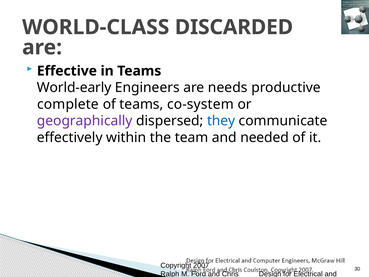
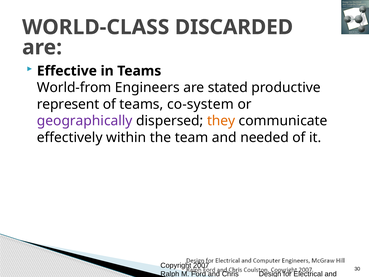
World-early: World-early -> World-from
needs: needs -> stated
complete: complete -> represent
they colour: blue -> orange
